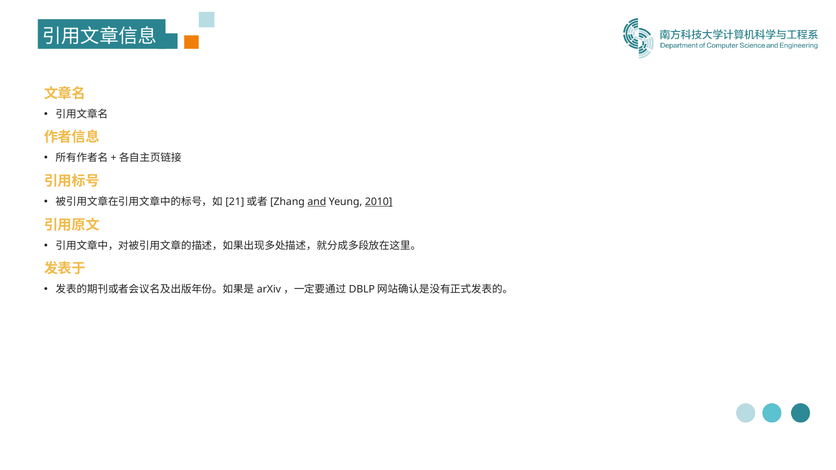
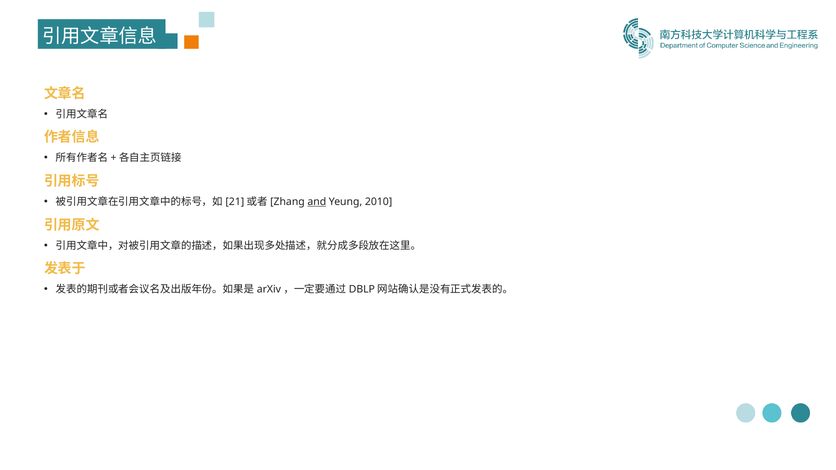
2010 underline: present -> none
